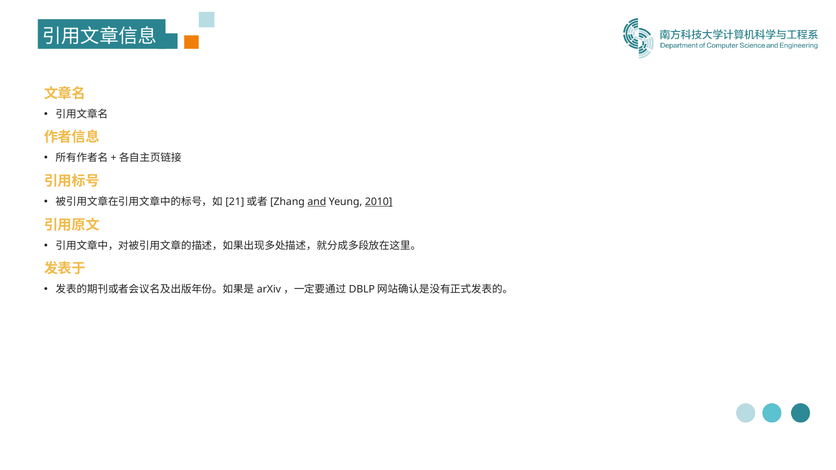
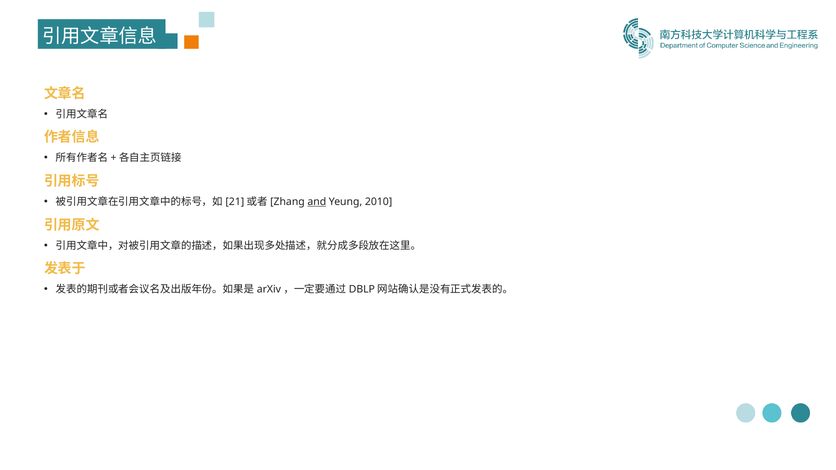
2010 underline: present -> none
